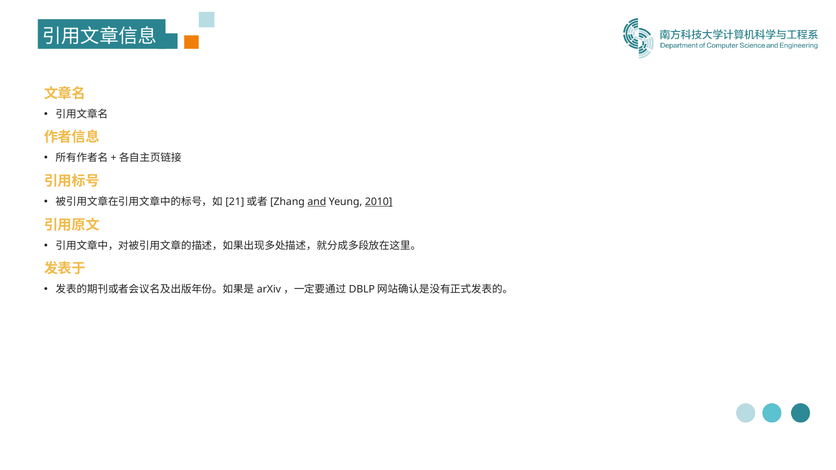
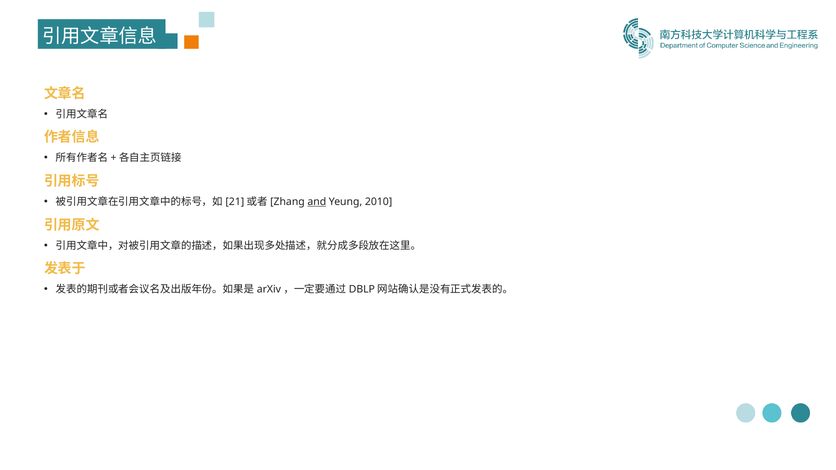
2010 underline: present -> none
